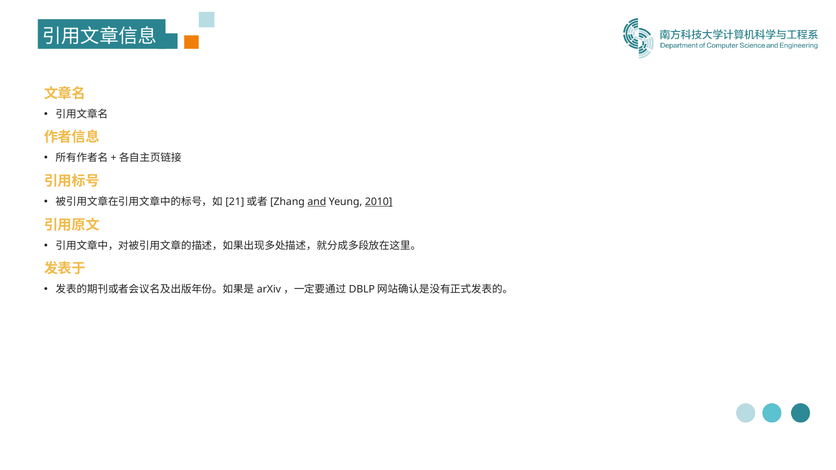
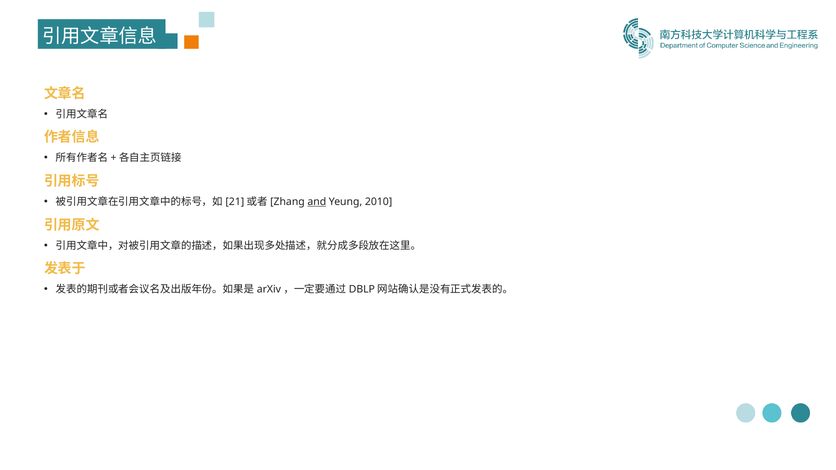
2010 underline: present -> none
